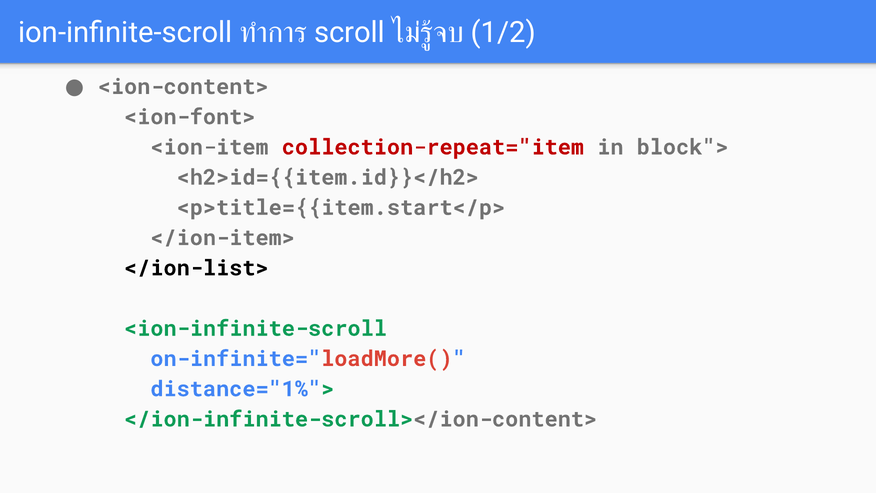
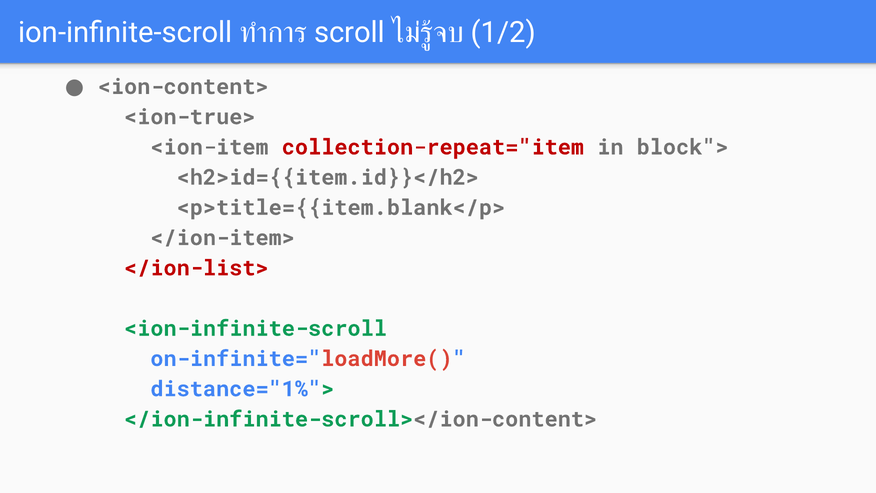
<ion-font>: <ion-font> -> <ion-true>
<p>title={{item.start</p>: <p>title={{item.start</p> -> <p>title={{item.blank</p>
</ion-list> colour: black -> red
